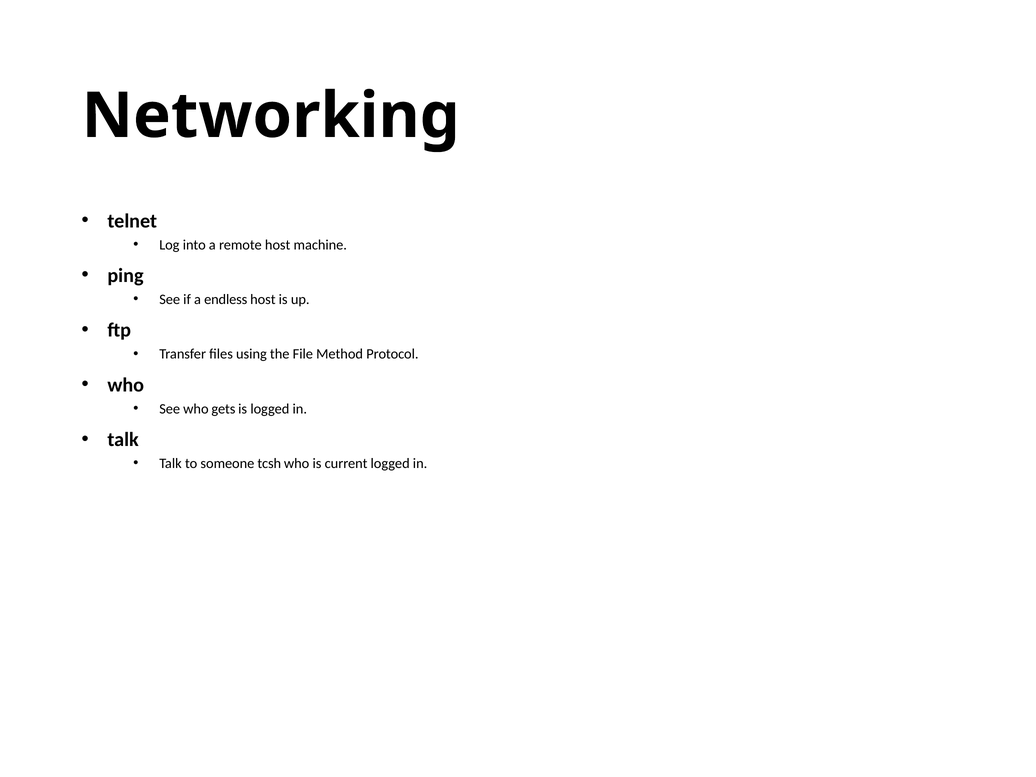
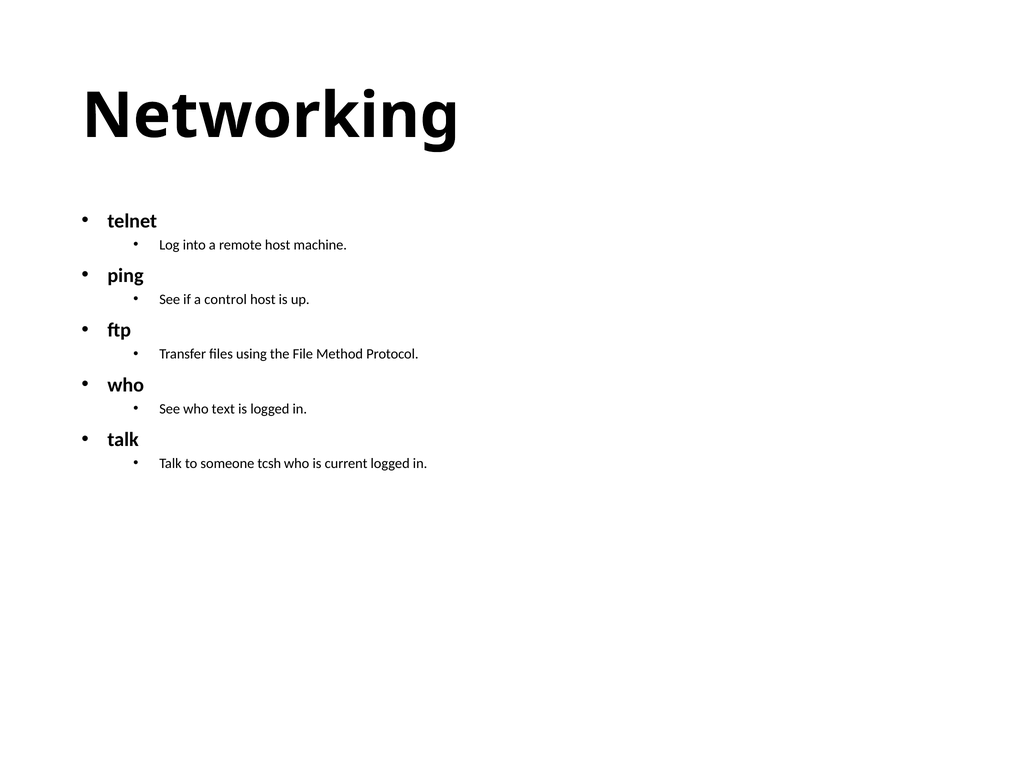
endless: endless -> control
gets: gets -> text
